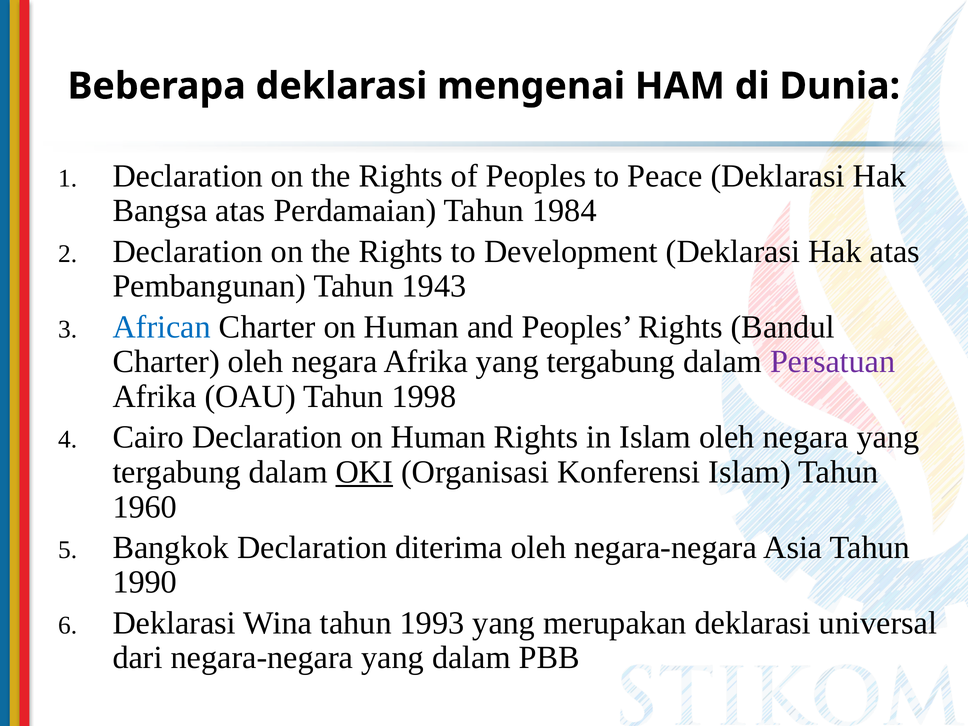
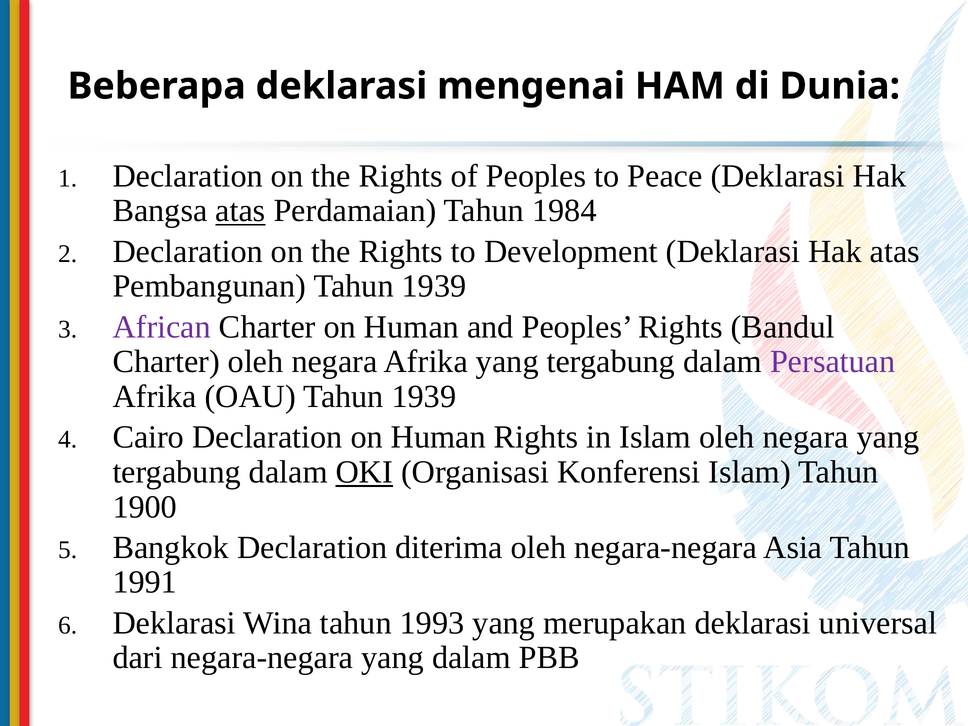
atas at (240, 211) underline: none -> present
Pembangunan Tahun 1943: 1943 -> 1939
African colour: blue -> purple
OAU Tahun 1998: 1998 -> 1939
1960: 1960 -> 1900
1990: 1990 -> 1991
